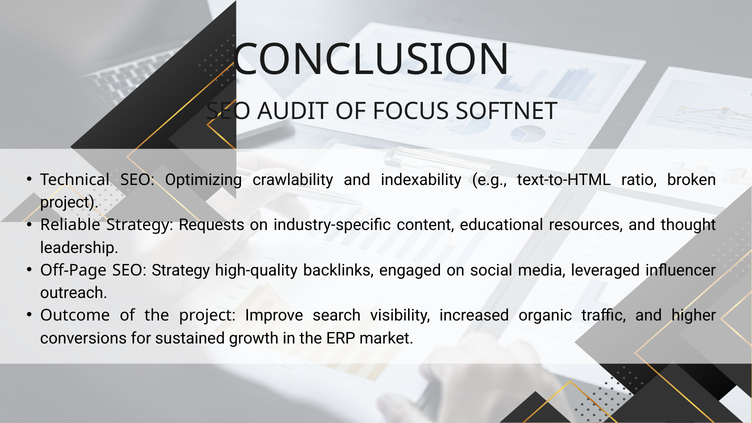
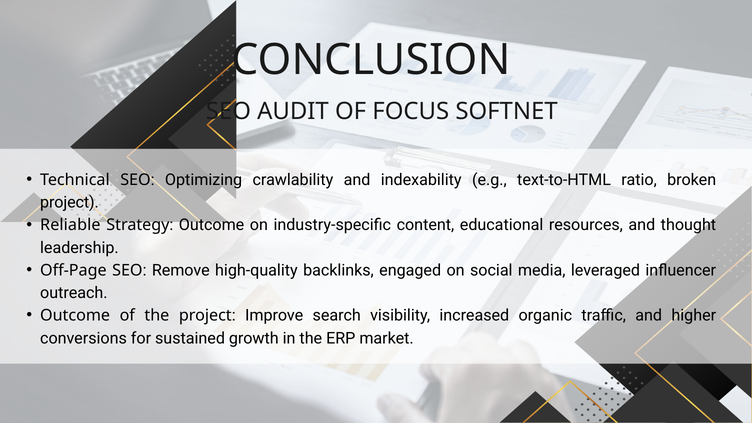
Requests at (212, 225): Requests -> Outcome
Strategy at (181, 270): Strategy -> Remove
